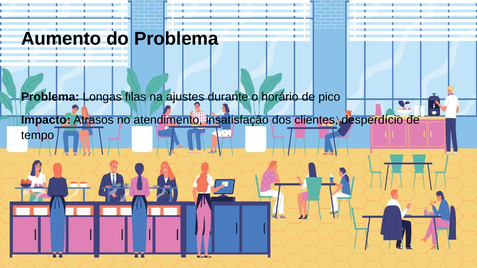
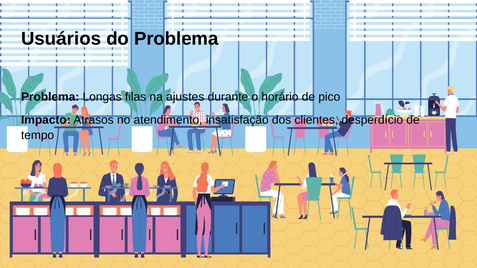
Aumento: Aumento -> Usuários
